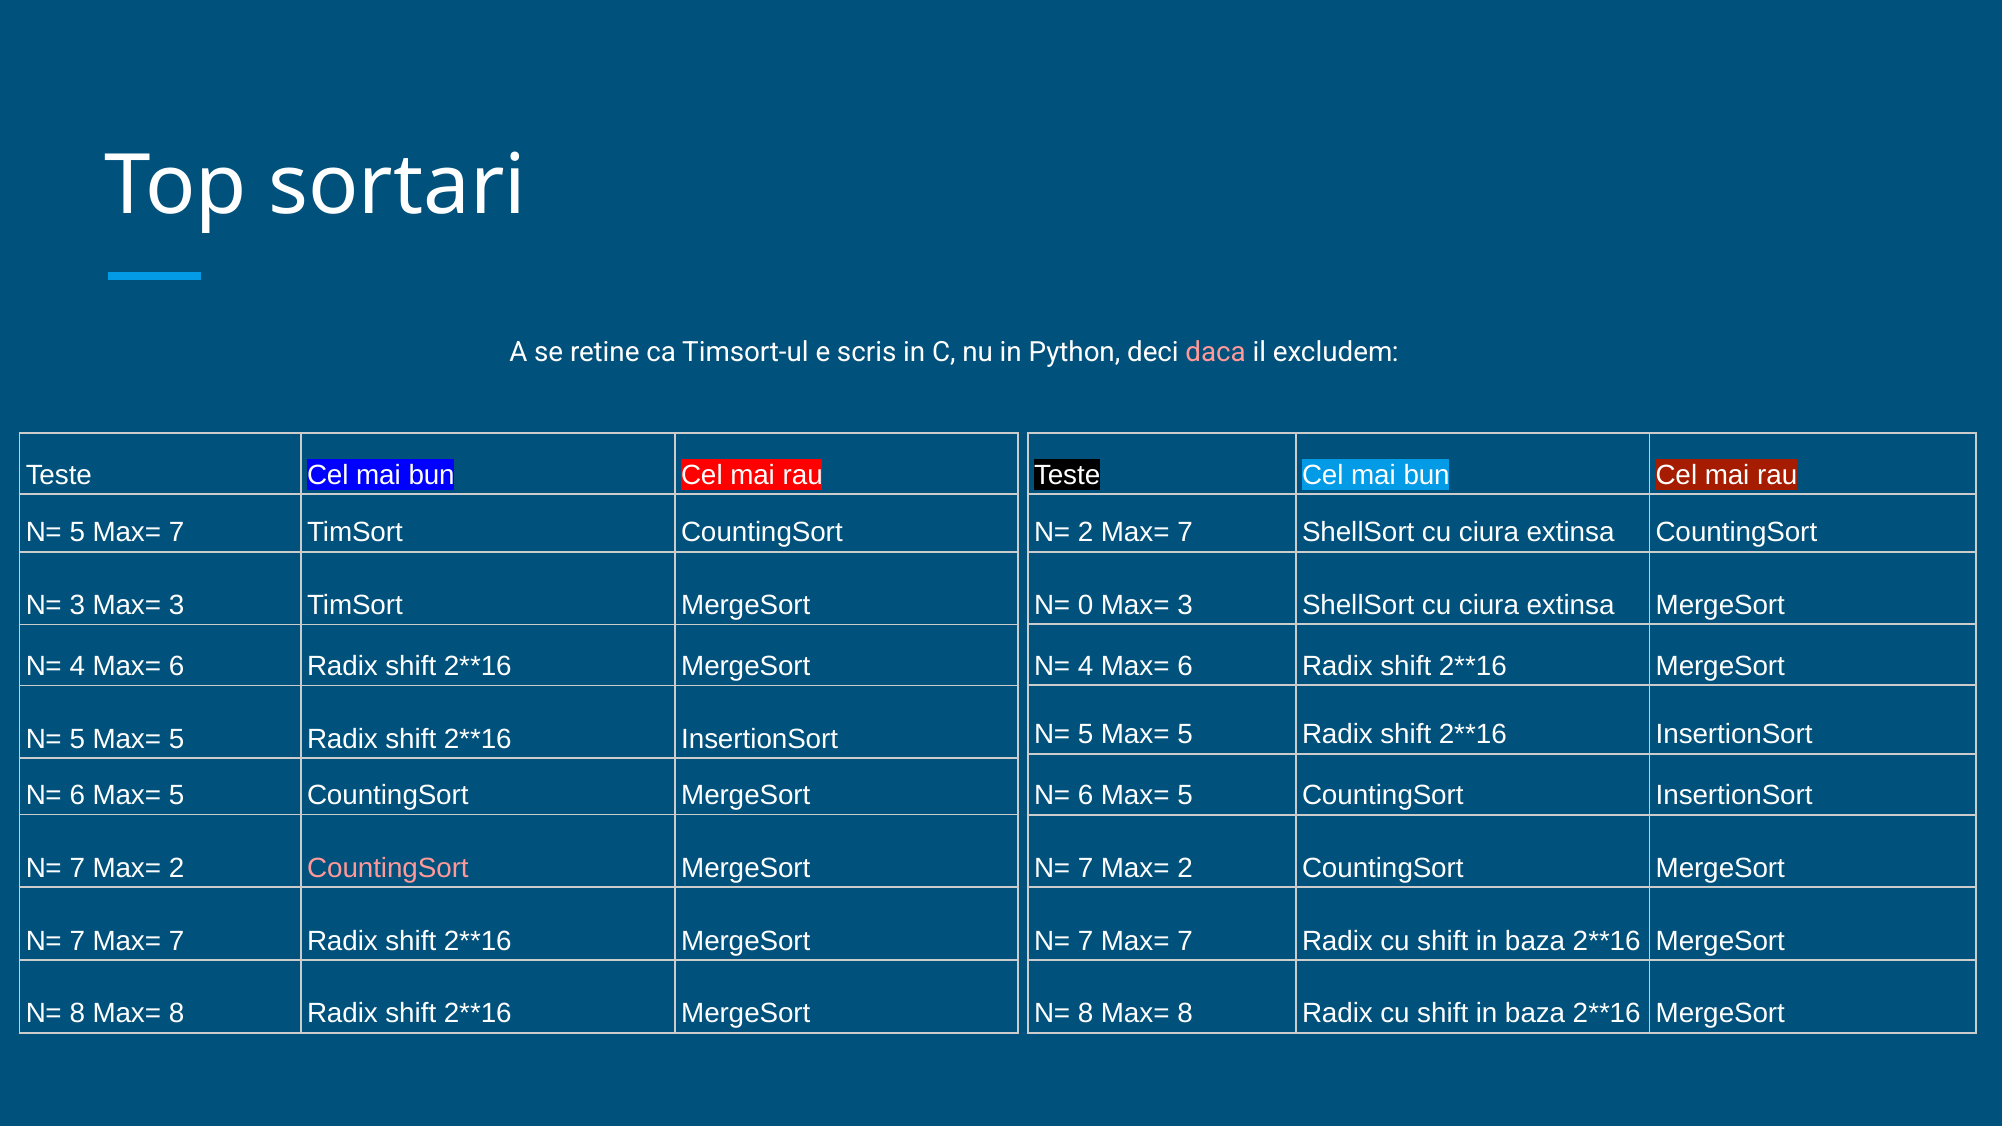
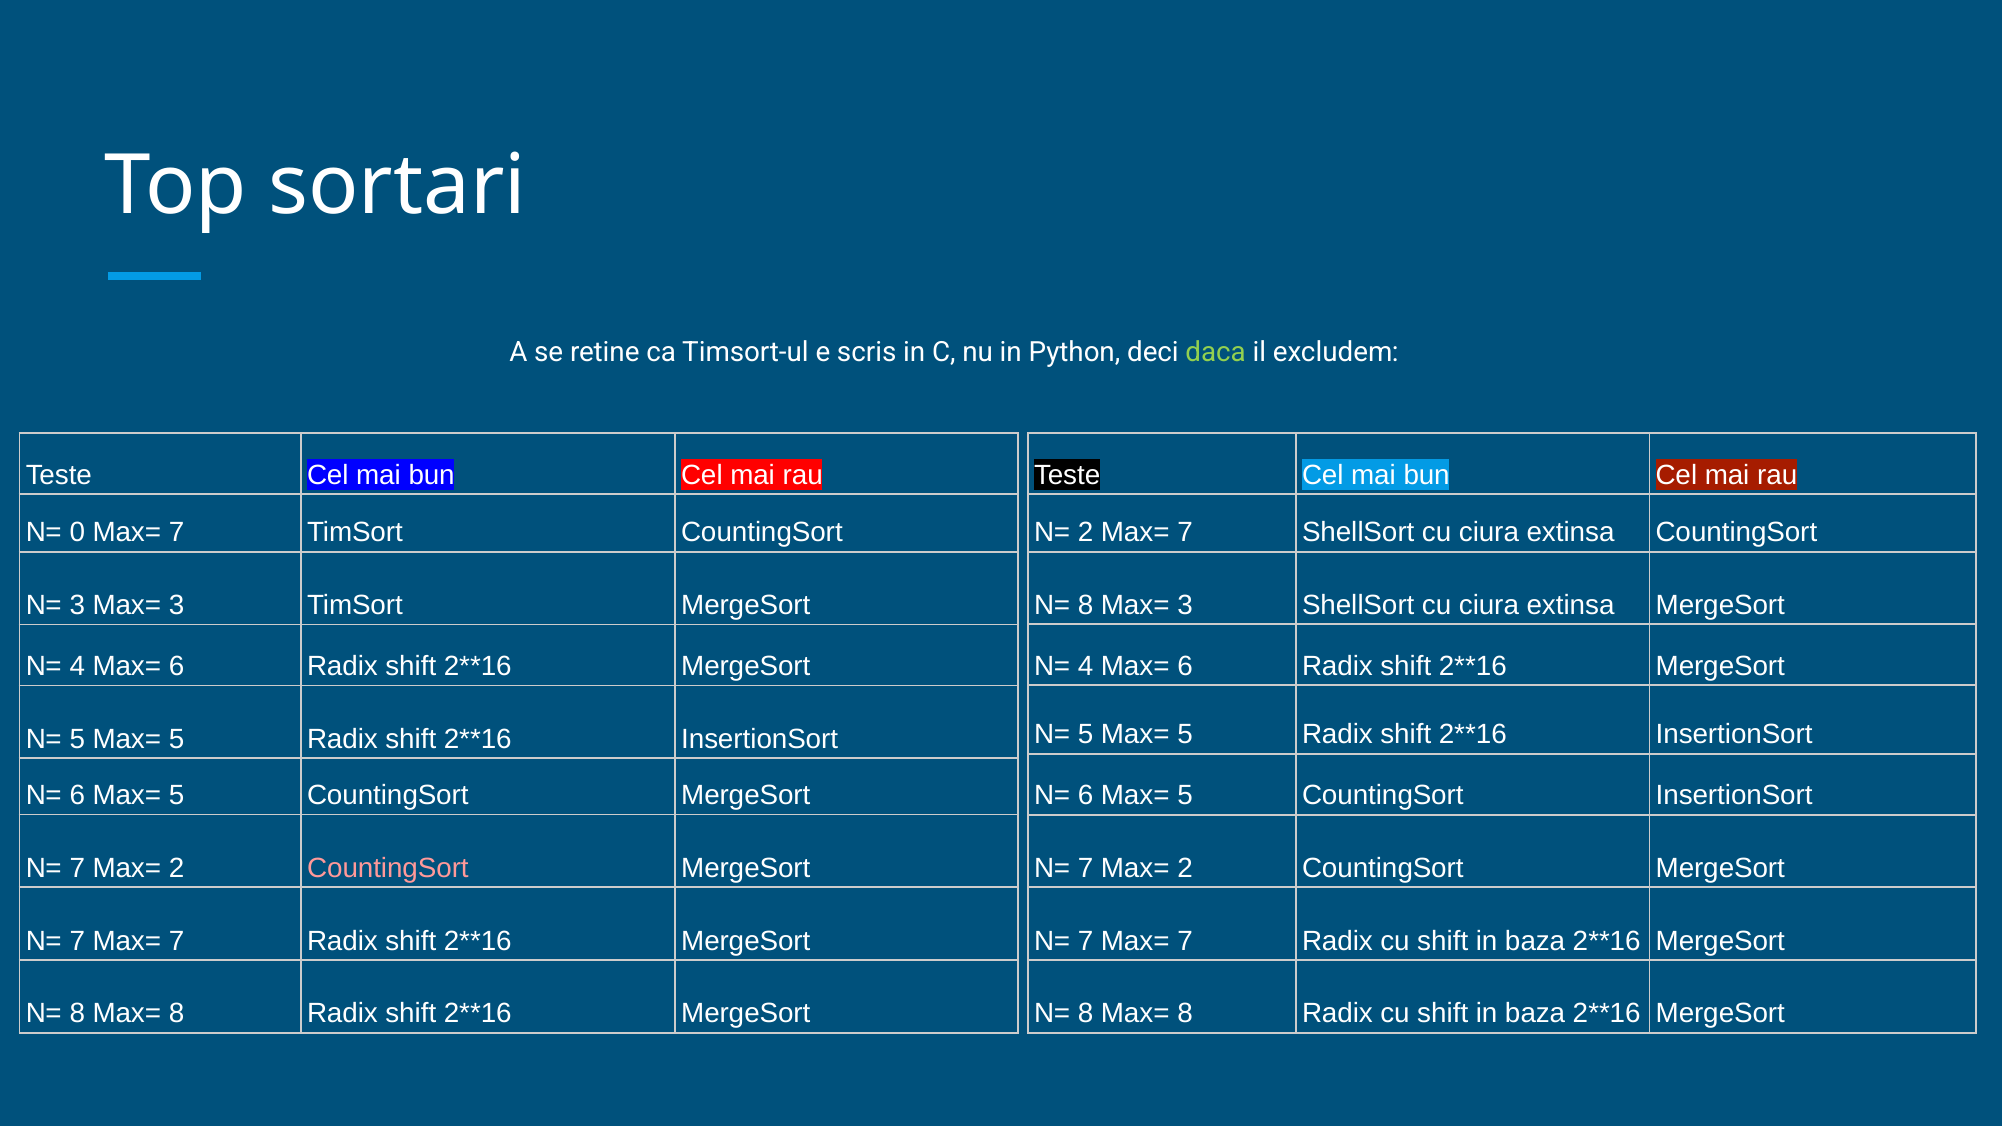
daca colour: pink -> light green
5 at (77, 532): 5 -> 0
0 at (1086, 605): 0 -> 8
